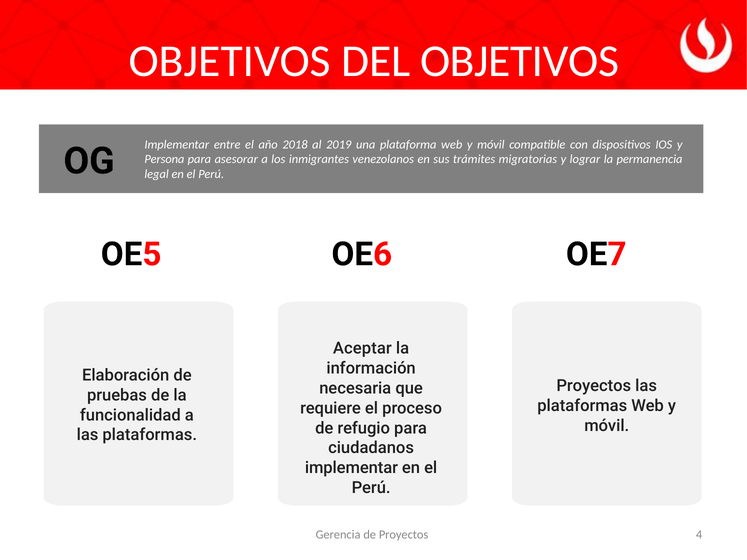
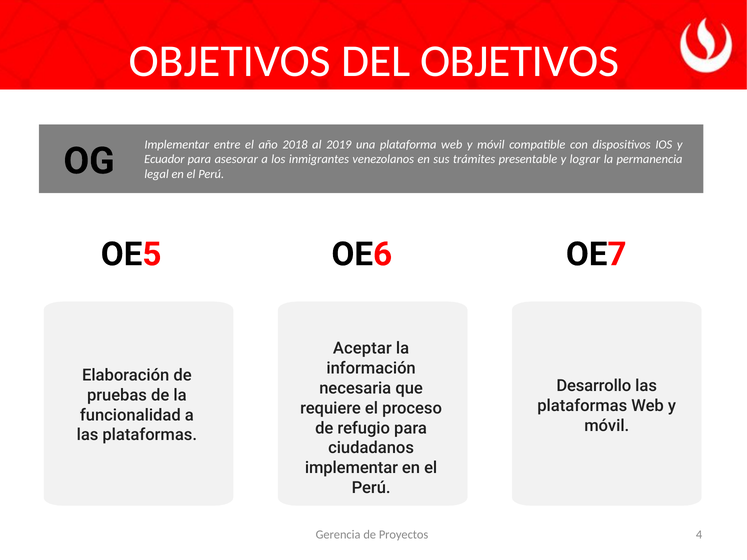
Persona: Persona -> Ecuador
migratorias: migratorias -> presentable
Proyectos at (594, 386): Proyectos -> Desarrollo
